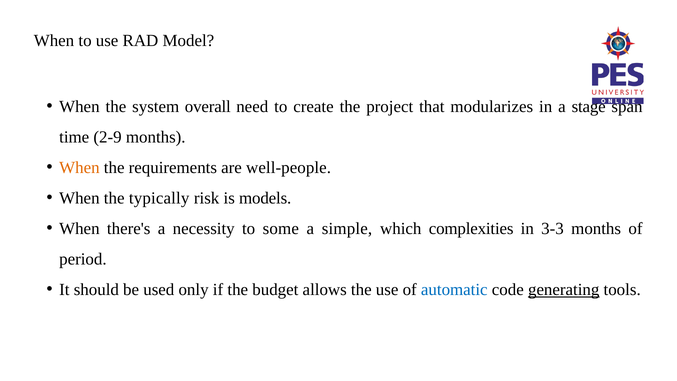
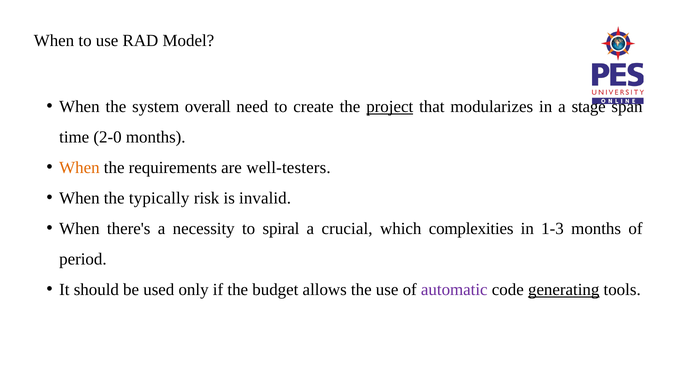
project underline: none -> present
2-9: 2-9 -> 2-0
well-people: well-people -> well-testers
models: models -> invalid
some: some -> spiral
simple: simple -> crucial
3-3: 3-3 -> 1-3
automatic colour: blue -> purple
